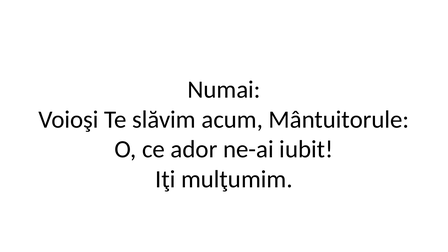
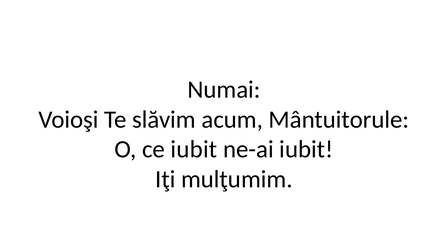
ce ador: ador -> iubit
